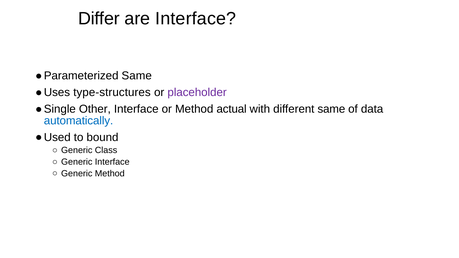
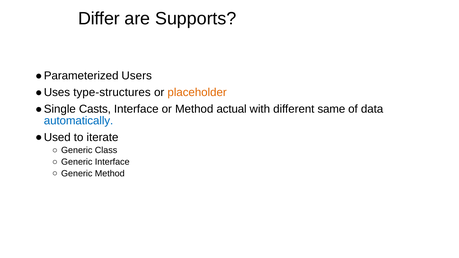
are Interface: Interface -> Supports
Same at (137, 76): Same -> Users
placeholder colour: purple -> orange
Other: Other -> Casts
bound: bound -> iterate
